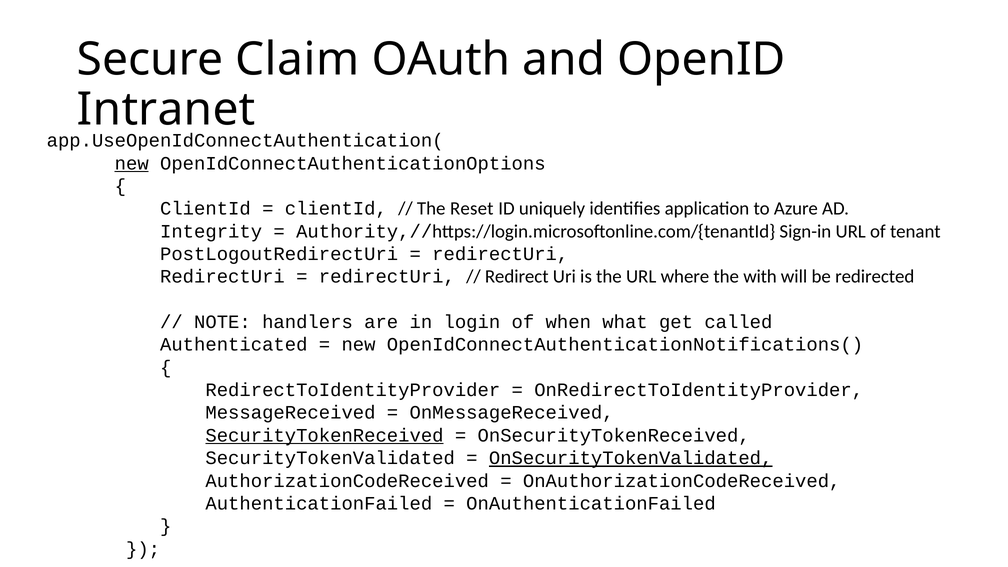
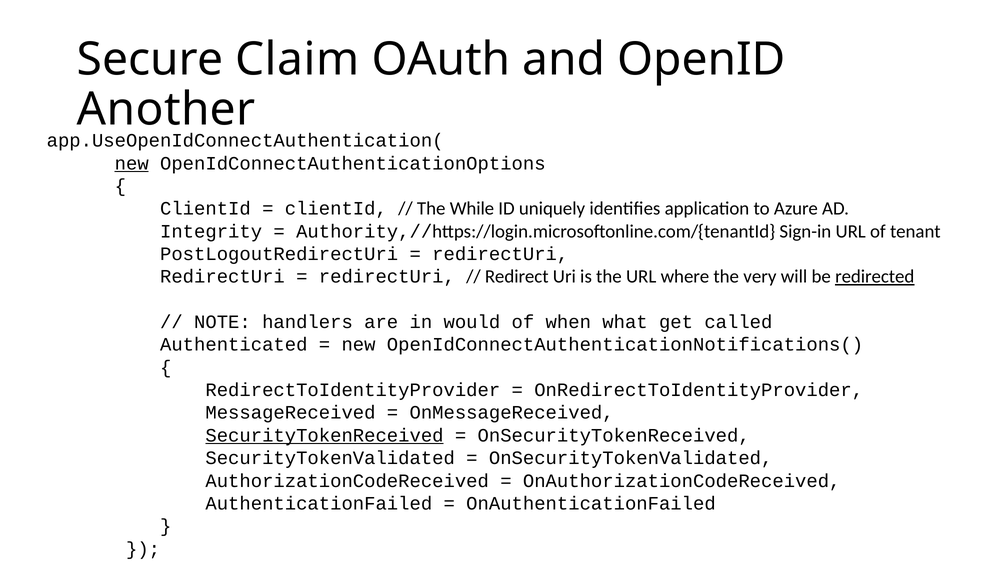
Intranet: Intranet -> Another
Reset: Reset -> While
with: with -> very
redirected underline: none -> present
login: login -> would
OnSecurityTokenValidated underline: present -> none
